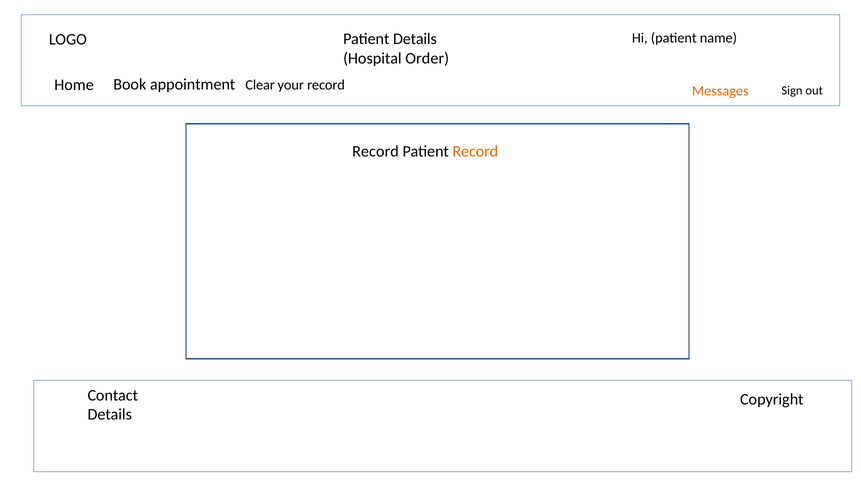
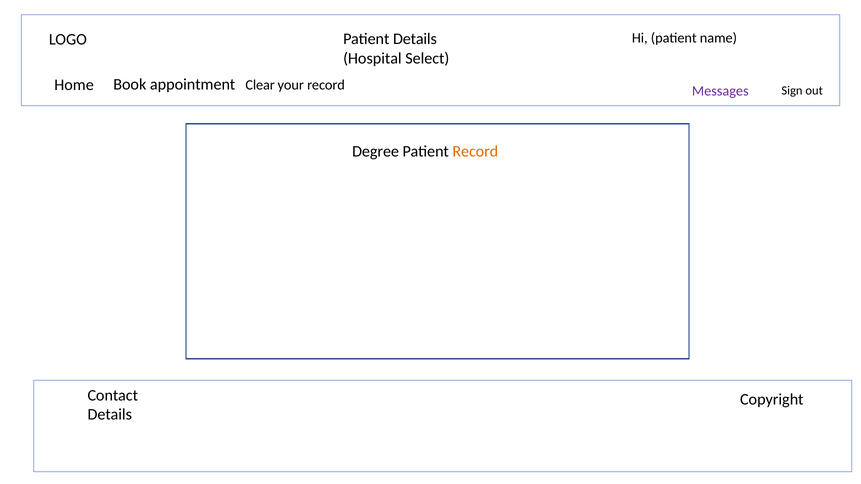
Order: Order -> Select
Messages colour: orange -> purple
Record at (375, 151): Record -> Degree
